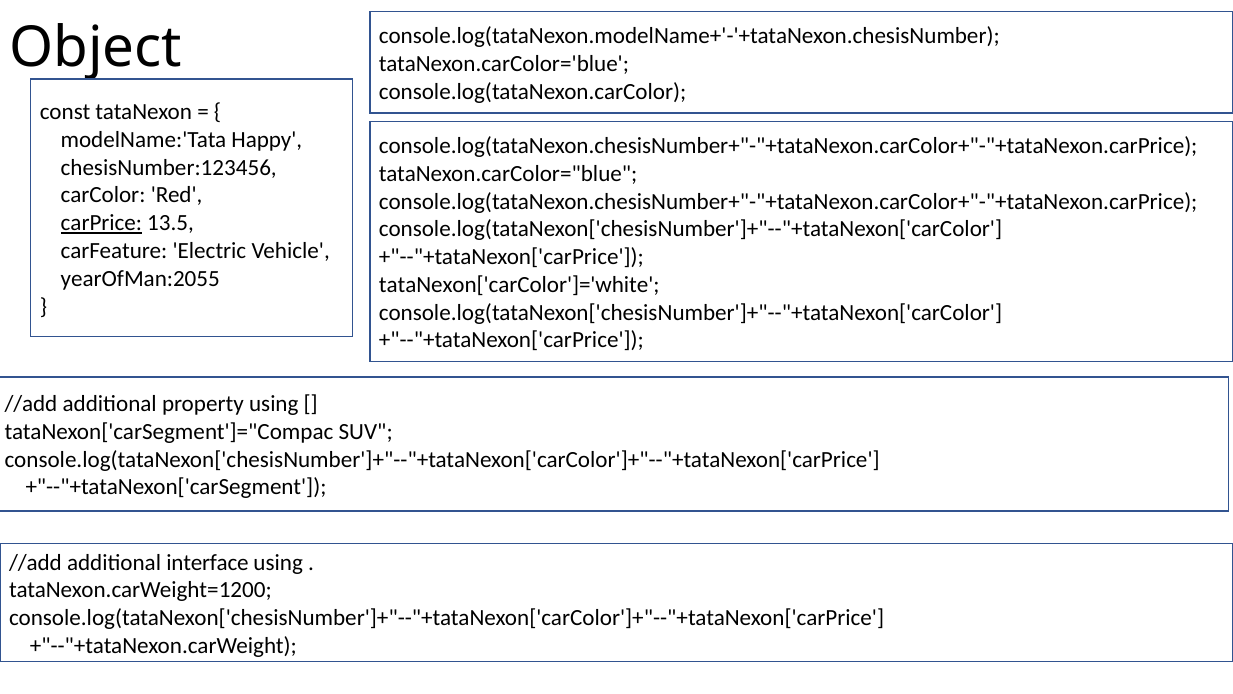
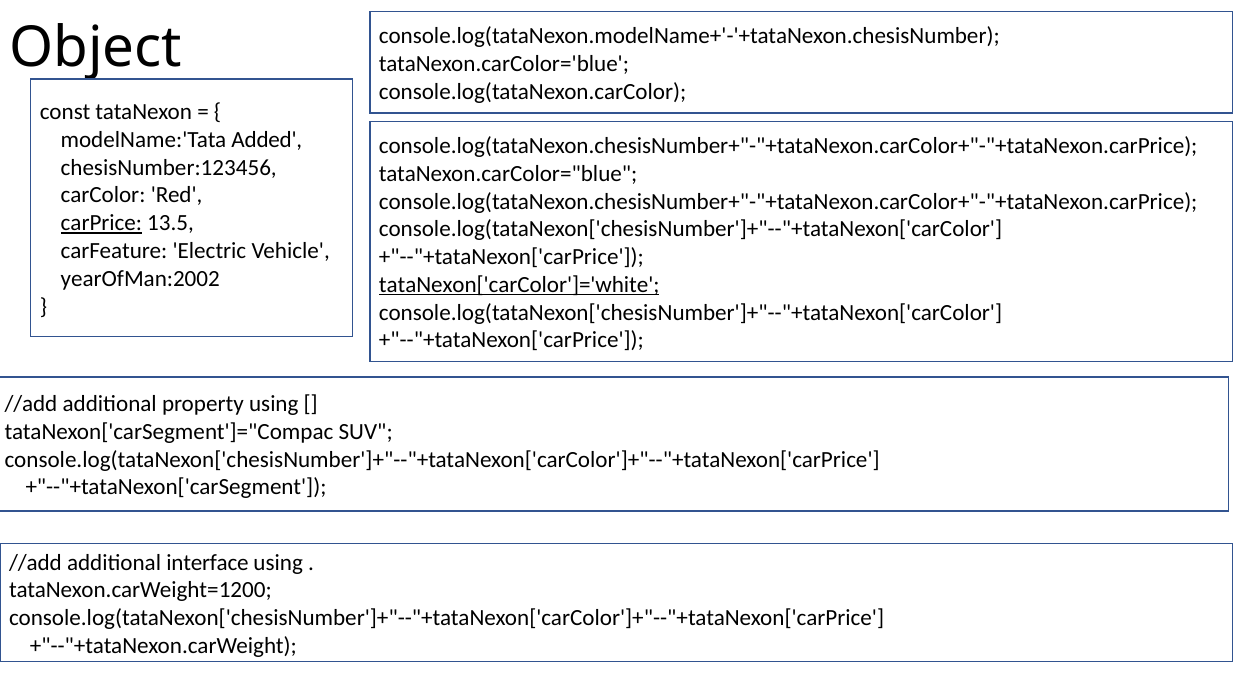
Happy: Happy -> Added
yearOfMan:2055: yearOfMan:2055 -> yearOfMan:2002
tataNexon['carColor']='white underline: none -> present
